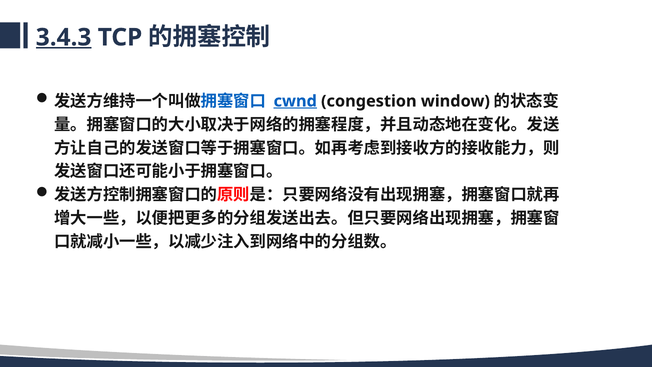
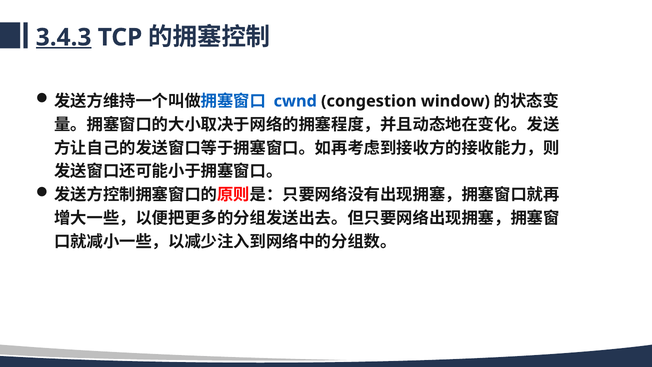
cwnd underline: present -> none
